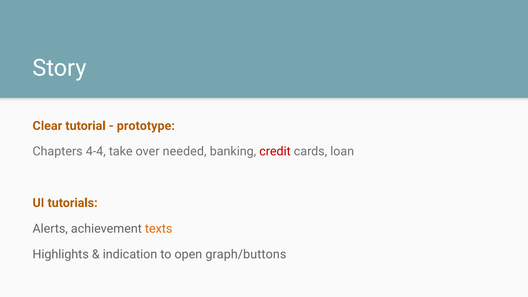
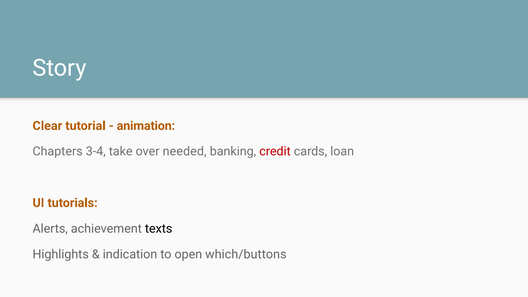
prototype: prototype -> animation
4-4: 4-4 -> 3-4
texts colour: orange -> black
graph/buttons: graph/buttons -> which/buttons
